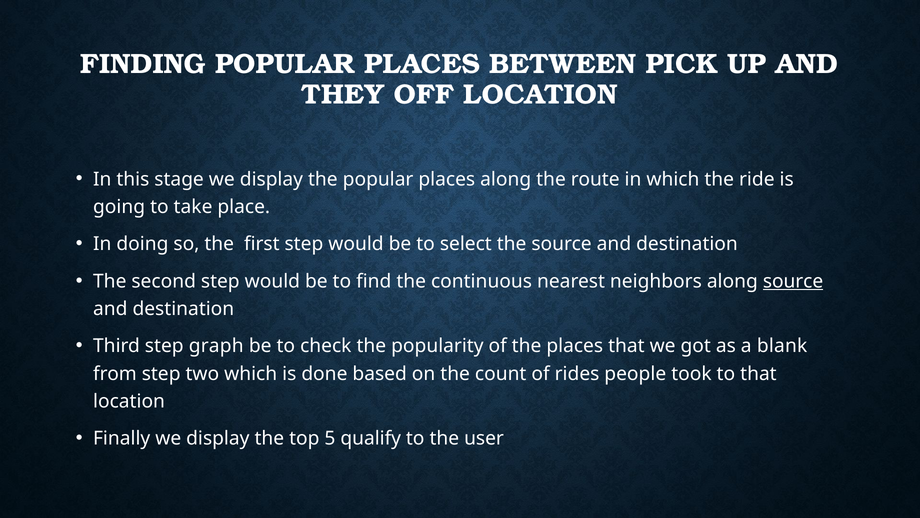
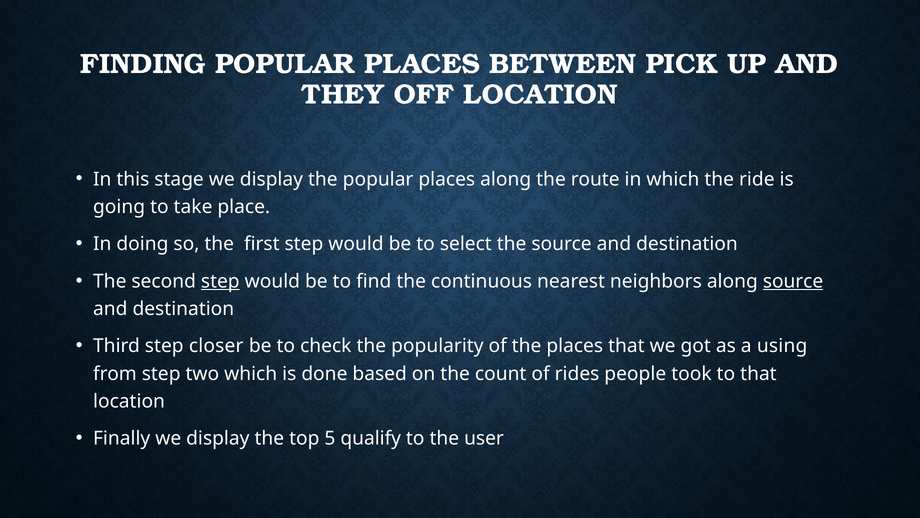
step at (220, 281) underline: none -> present
graph: graph -> closer
blank: blank -> using
